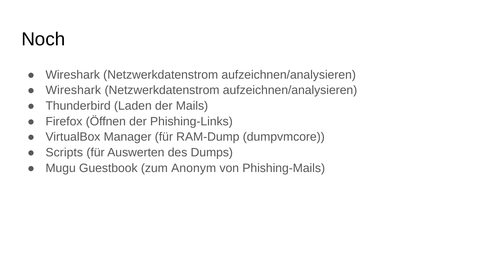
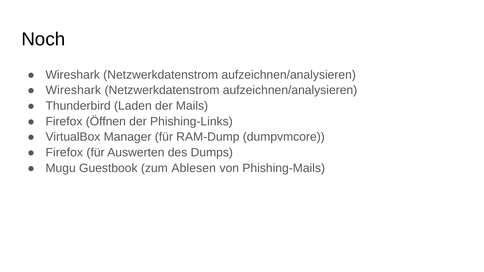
Scripts at (64, 153): Scripts -> Firefox
Anonym: Anonym -> Ablesen
